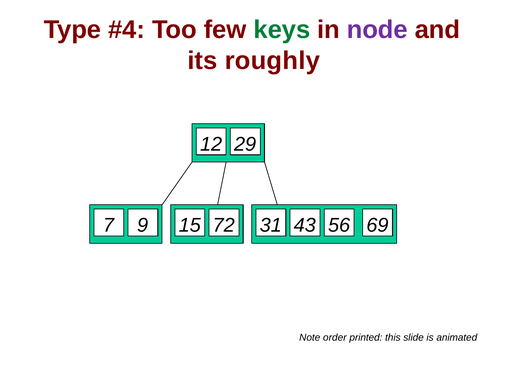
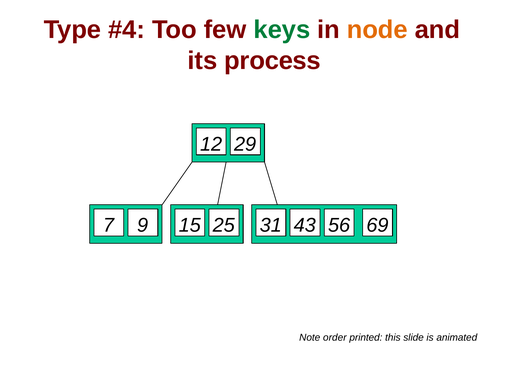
node colour: purple -> orange
roughly: roughly -> process
72: 72 -> 25
